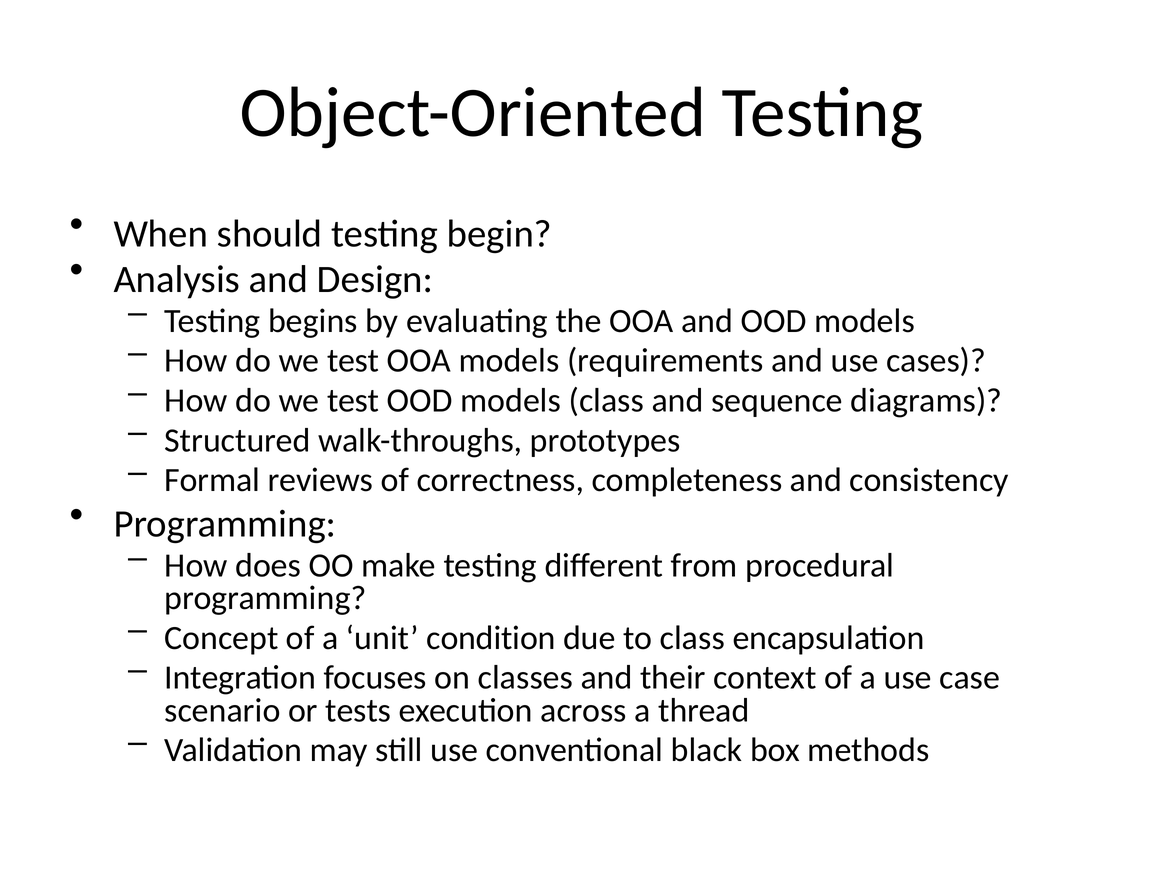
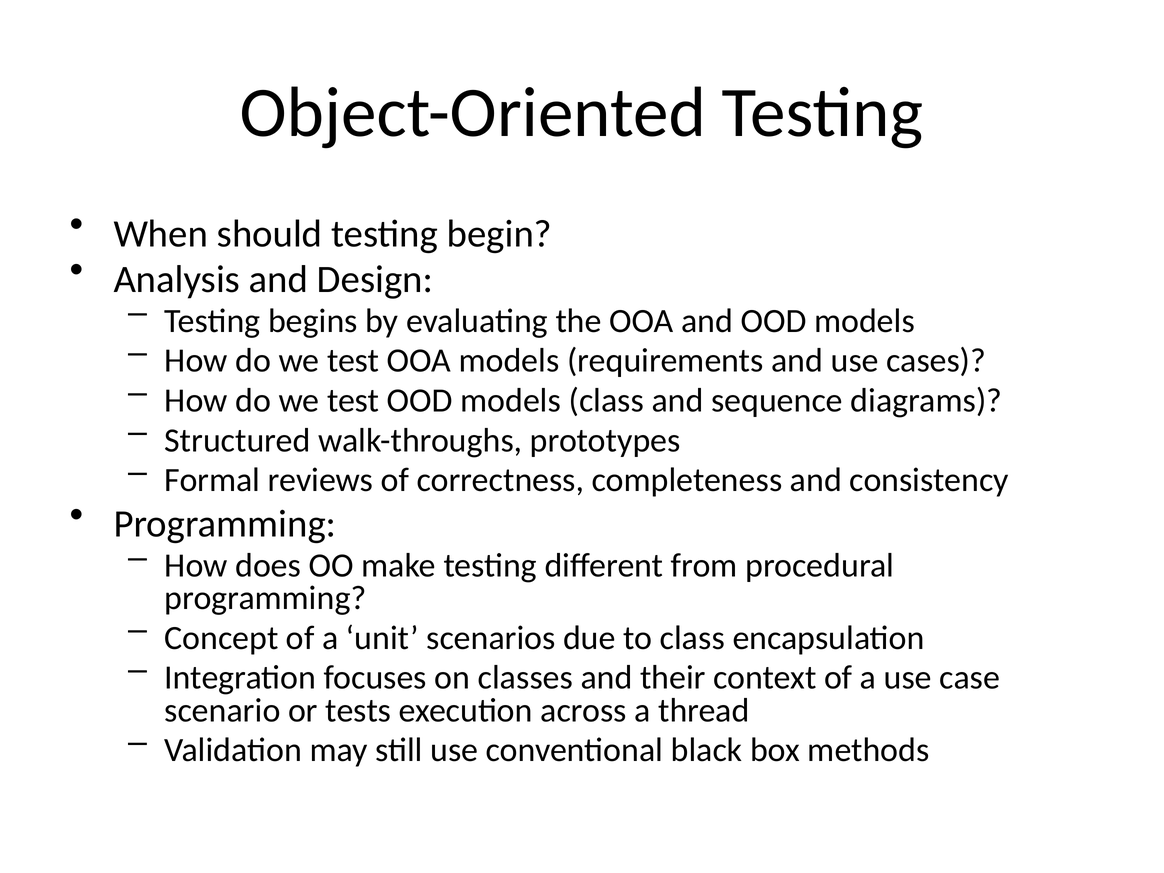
condition: condition -> scenarios
